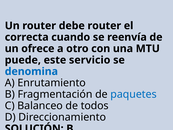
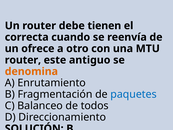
debe router: router -> tienen
puede at (23, 60): puede -> router
servicio: servicio -> antiguo
denomina colour: blue -> orange
